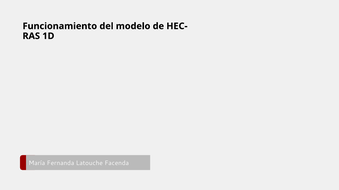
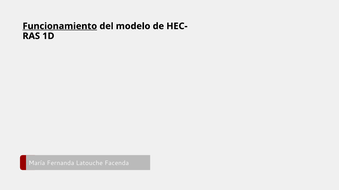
Funcionamiento underline: none -> present
